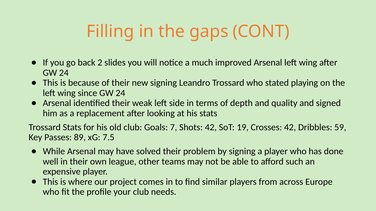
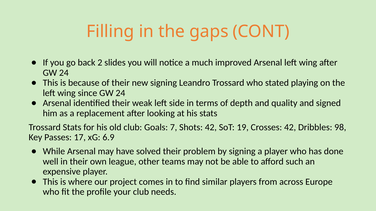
59: 59 -> 98
89: 89 -> 17
7.5: 7.5 -> 6.9
